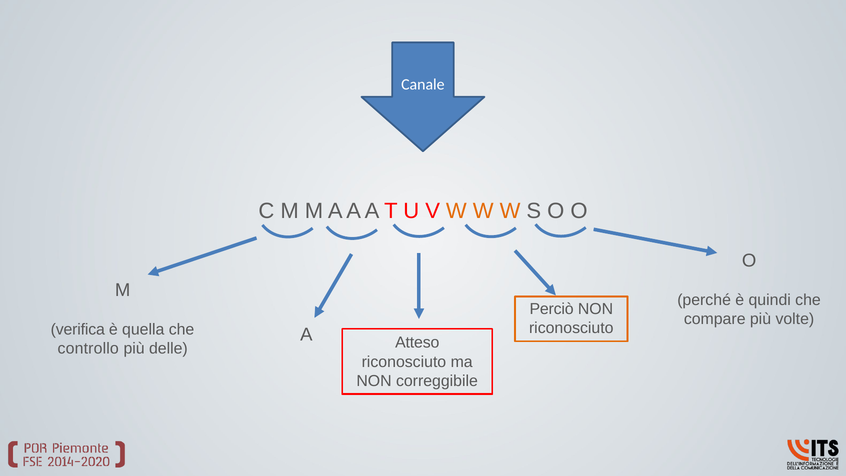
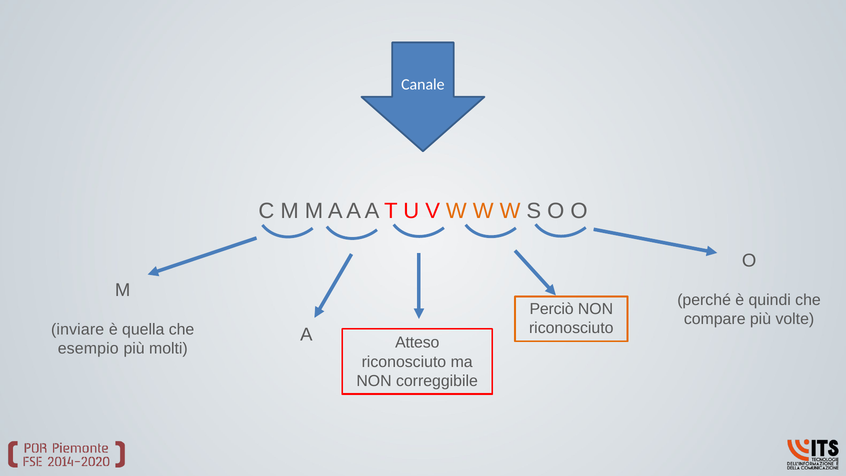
verifica: verifica -> inviare
controllo: controllo -> esempio
delle: delle -> molti
